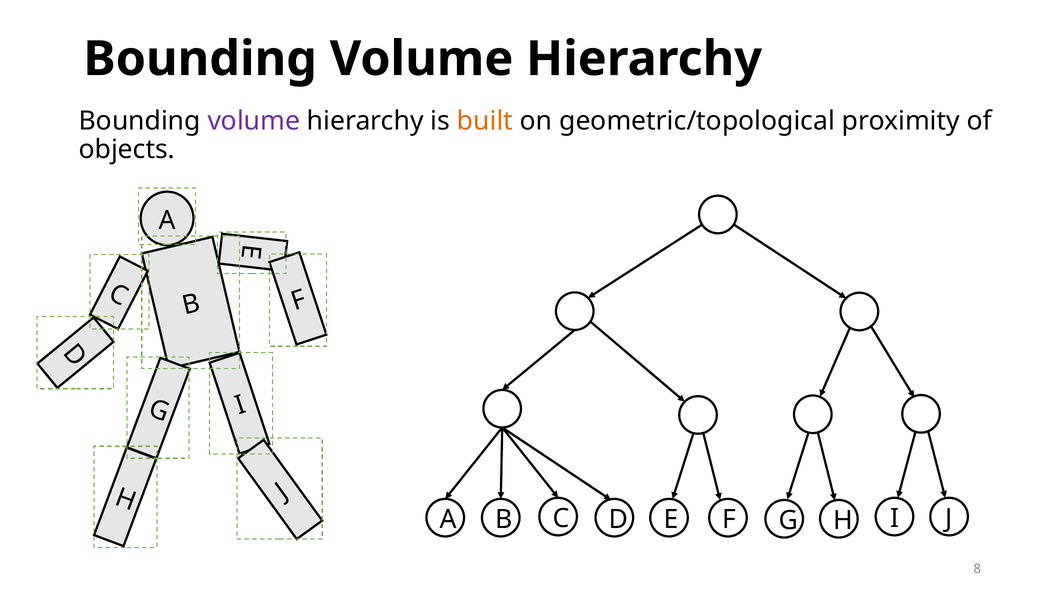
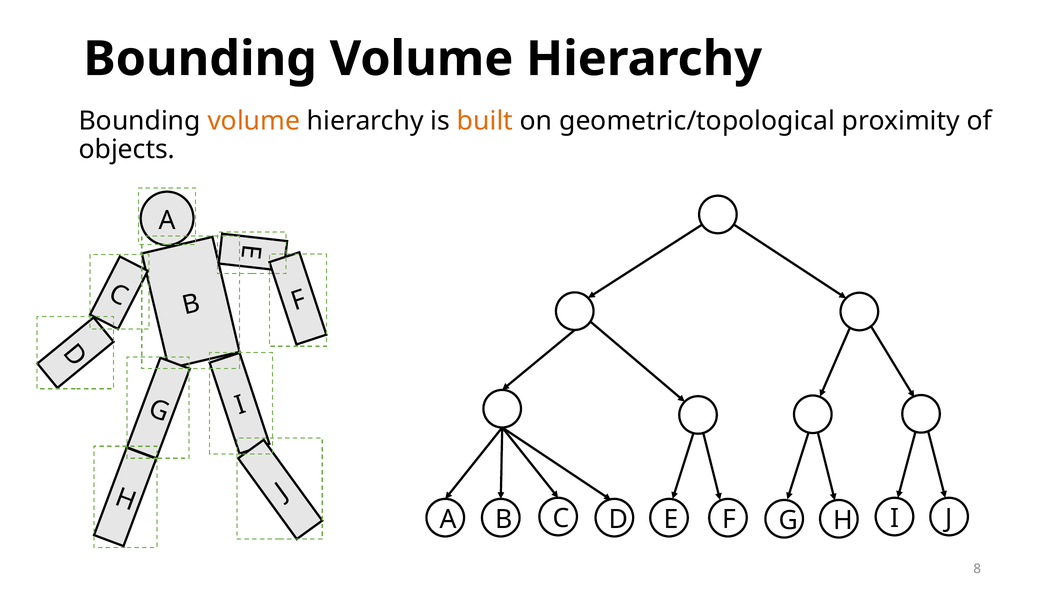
volume at (254, 121) colour: purple -> orange
